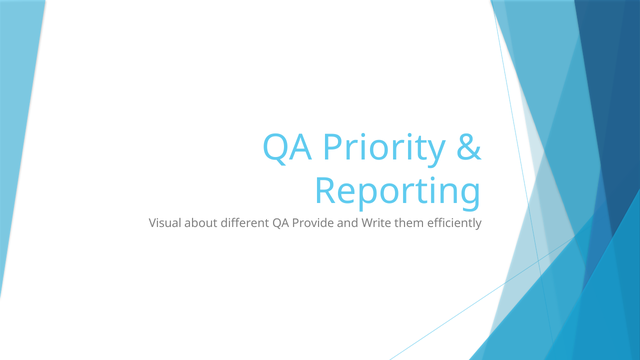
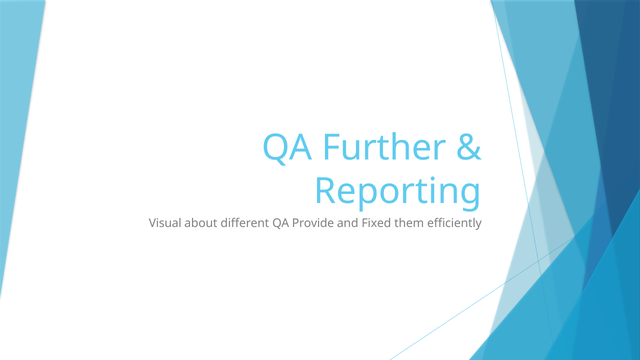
Priority: Priority -> Further
Write: Write -> Fixed
